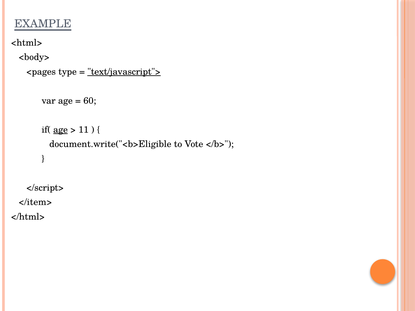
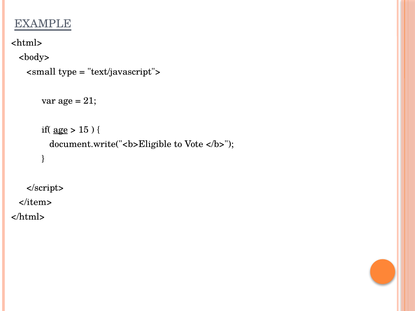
<pages: <pages -> <small
text/javascript"> underline: present -> none
60: 60 -> 21
11: 11 -> 15
